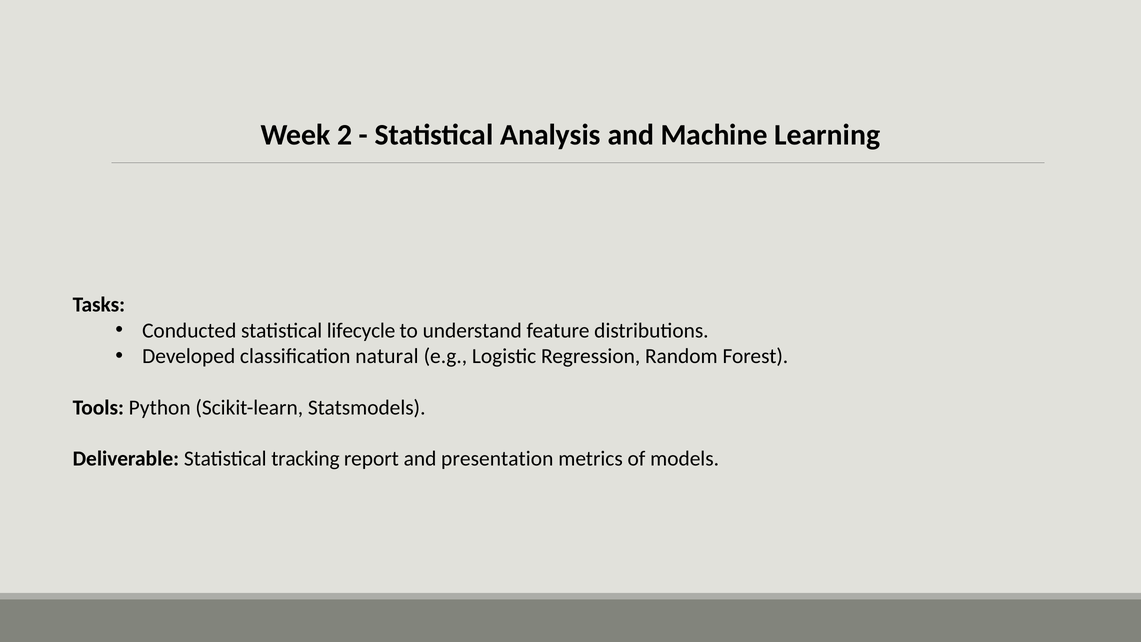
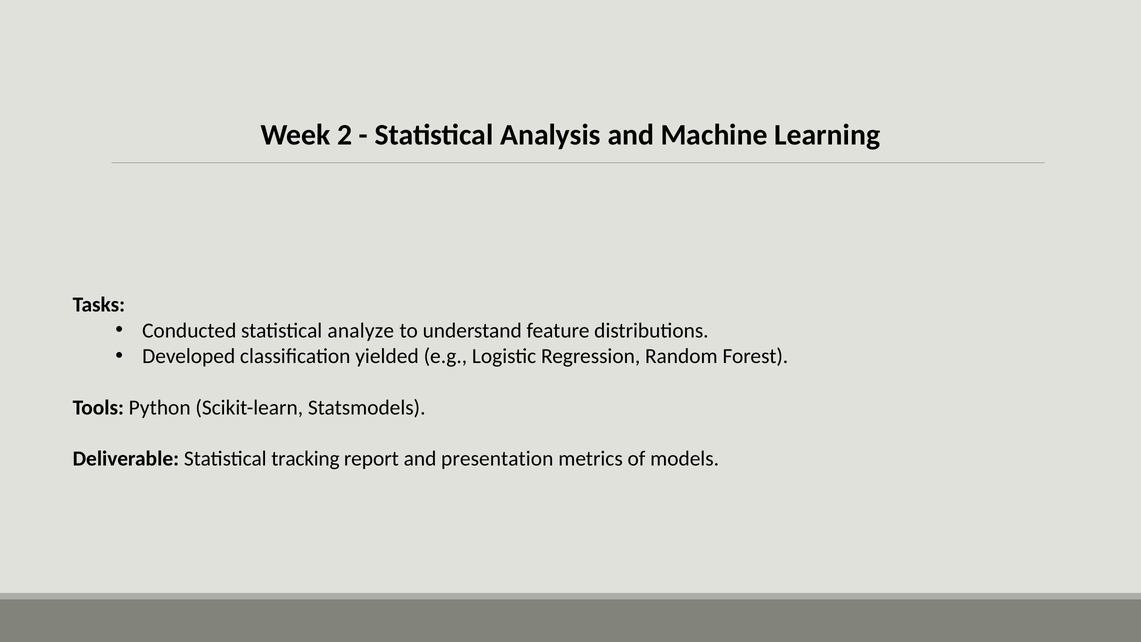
lifecycle: lifecycle -> analyze
natural: natural -> yielded
